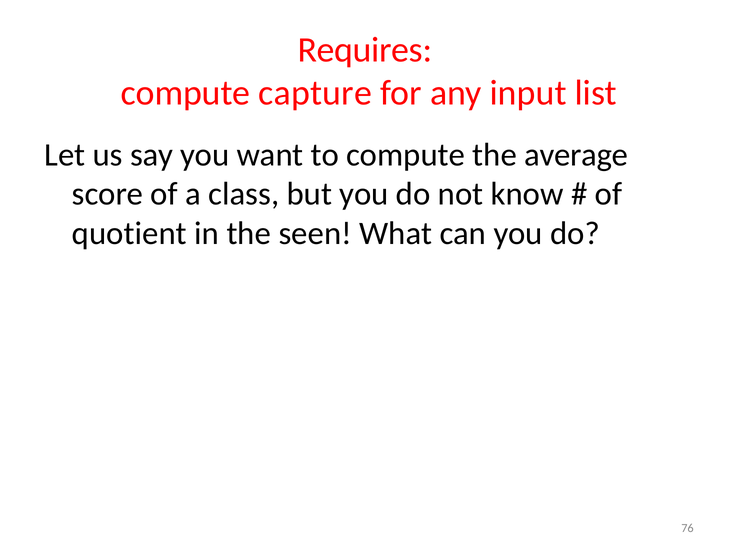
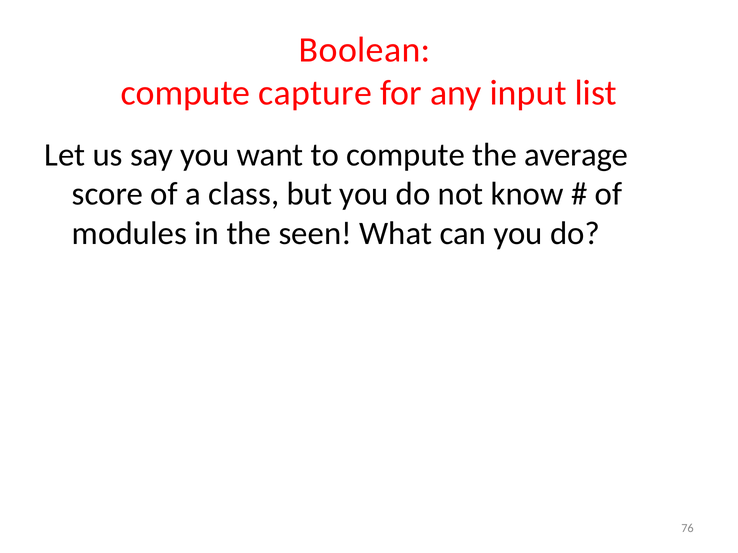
Requires: Requires -> Boolean
quotient: quotient -> modules
